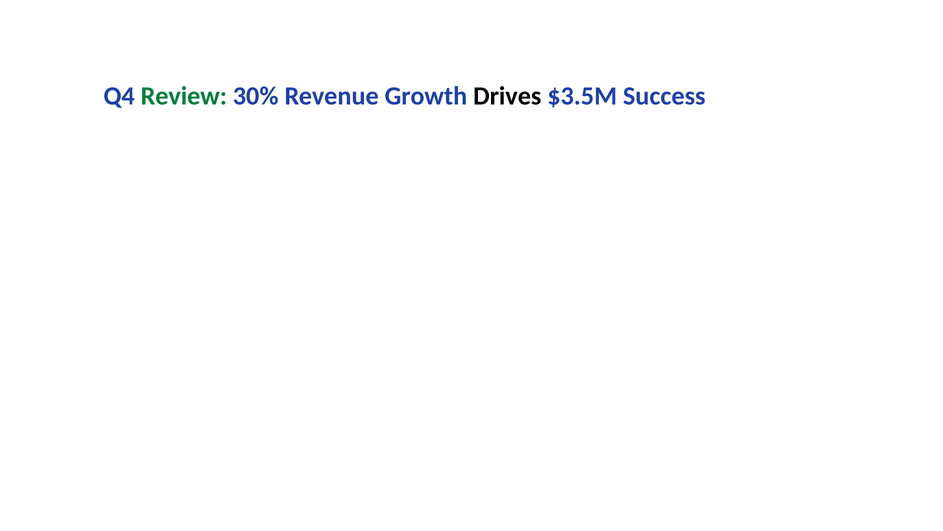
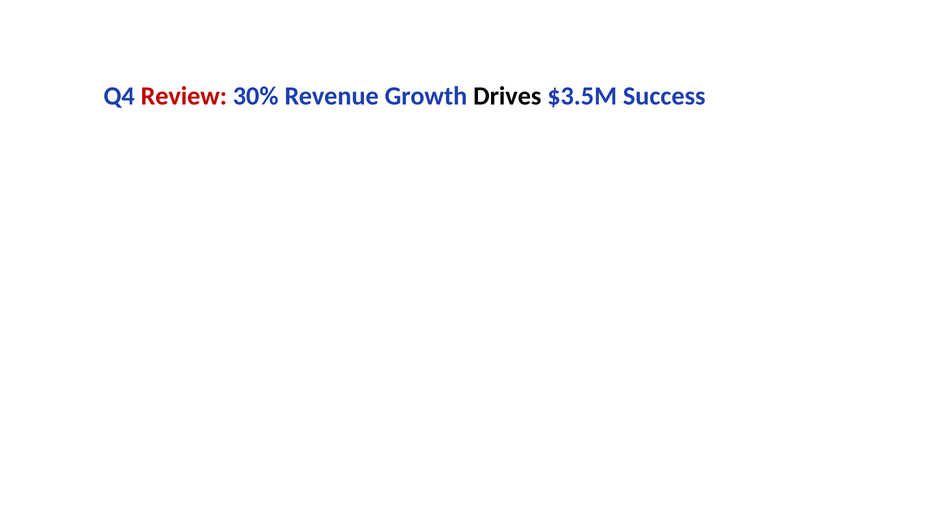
Review colour: green -> red
